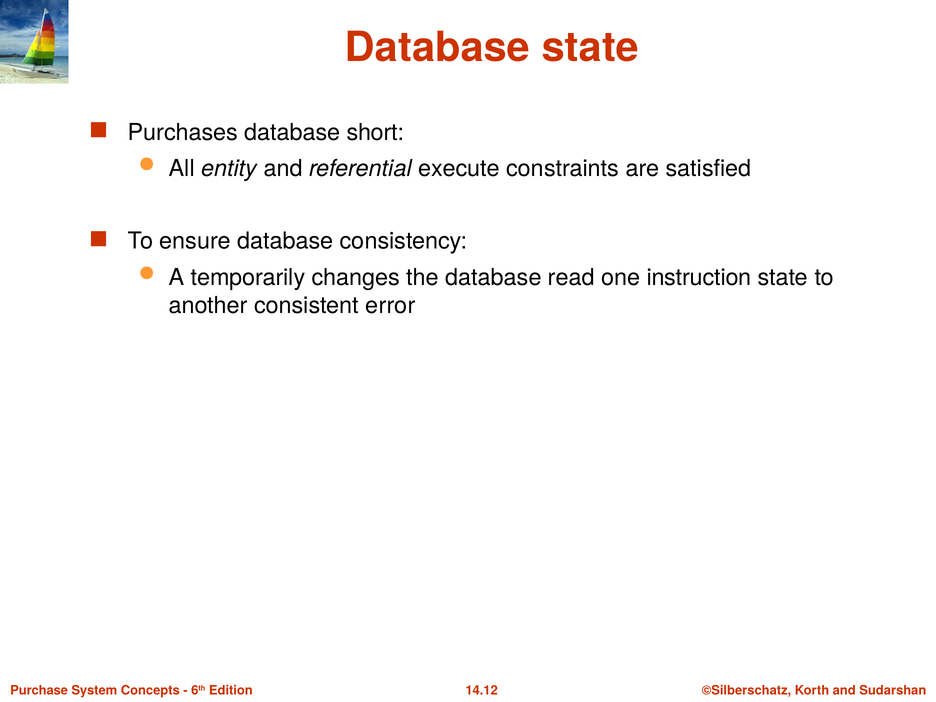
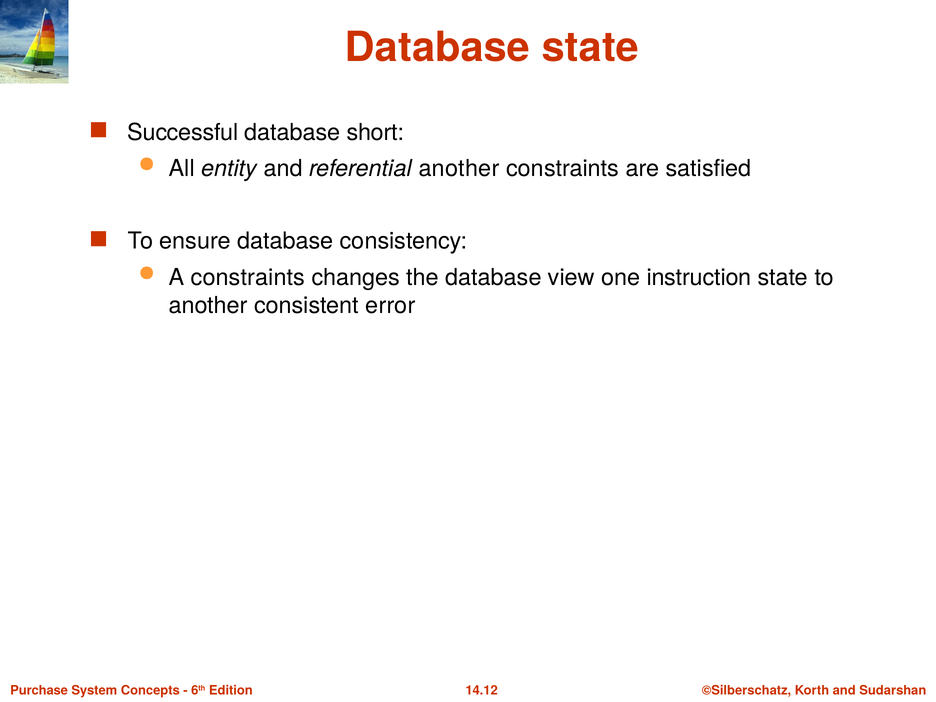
Purchases: Purchases -> Successful
referential execute: execute -> another
A temporarily: temporarily -> constraints
read: read -> view
